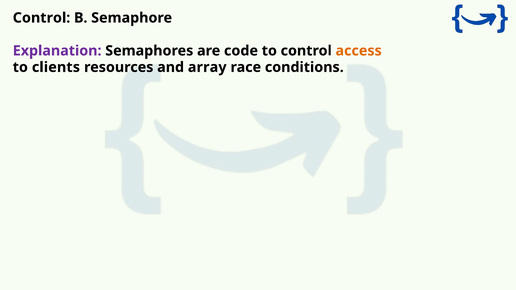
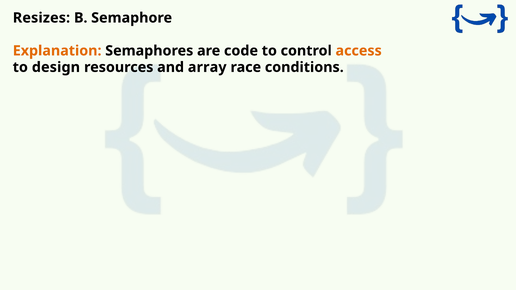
Control at (42, 18): Control -> Resizes
Explanation colour: purple -> orange
clients: clients -> design
